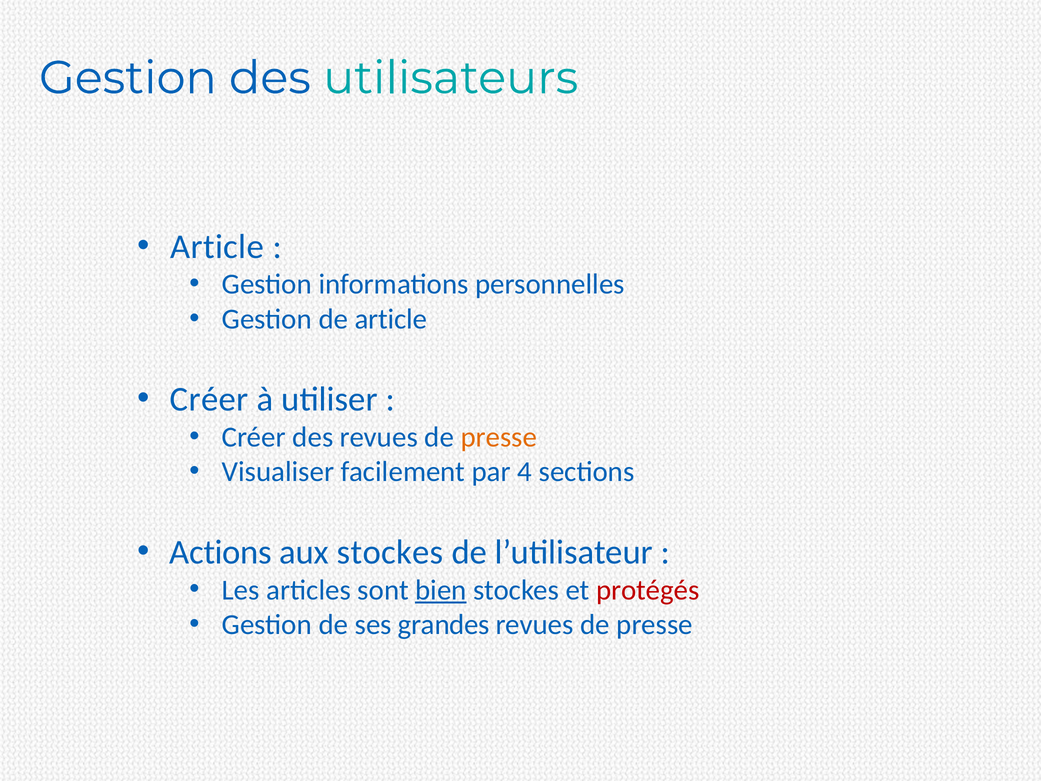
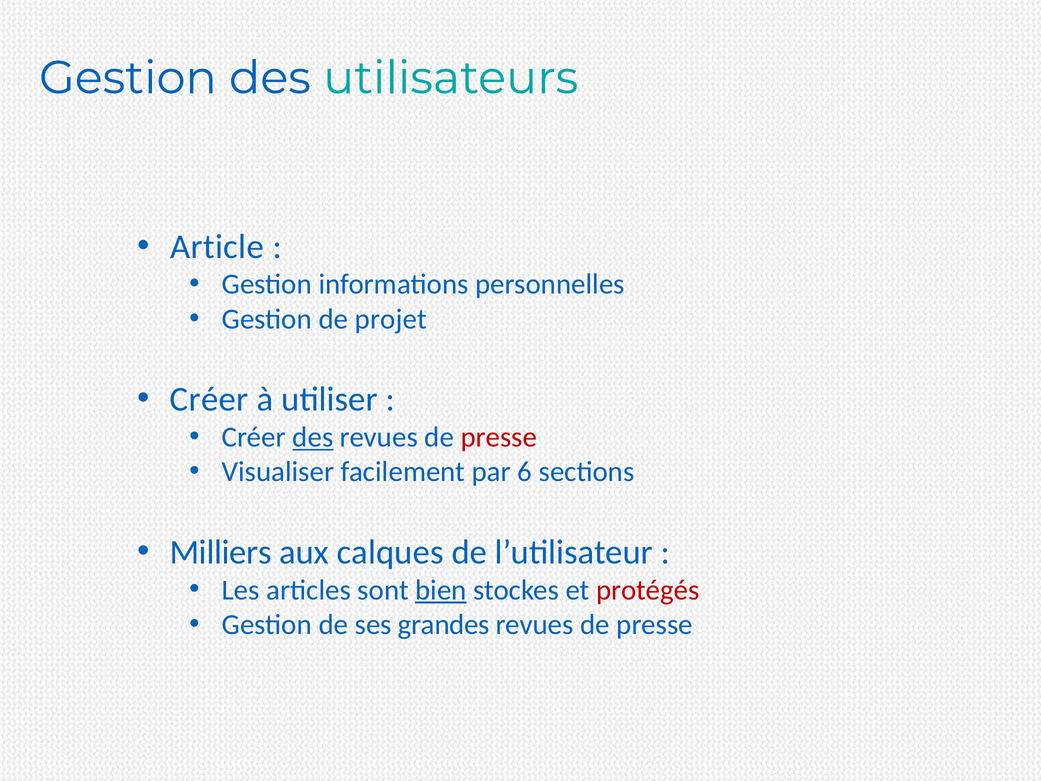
de article: article -> projet
des at (313, 437) underline: none -> present
presse at (499, 437) colour: orange -> red
4: 4 -> 6
Actions: Actions -> Milliers
aux stockes: stockes -> calques
